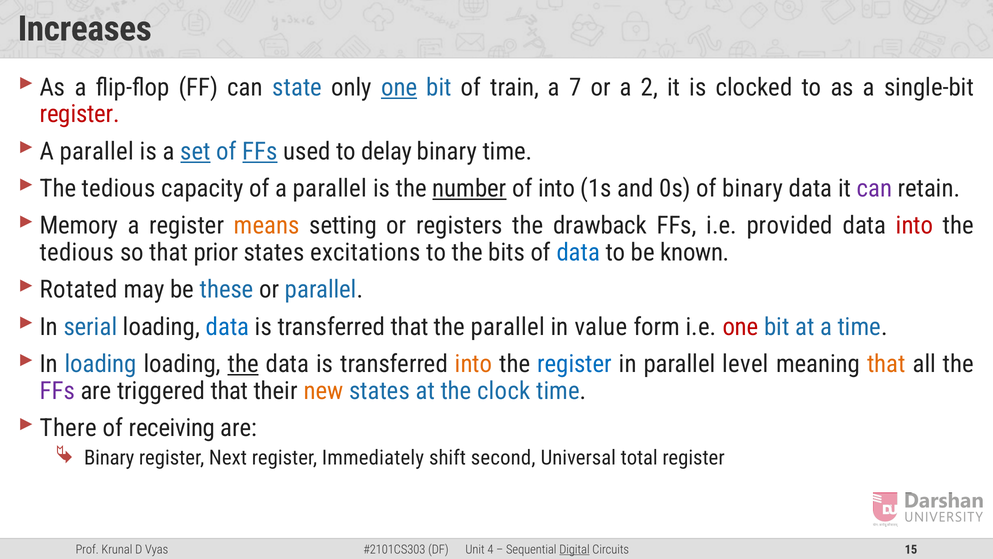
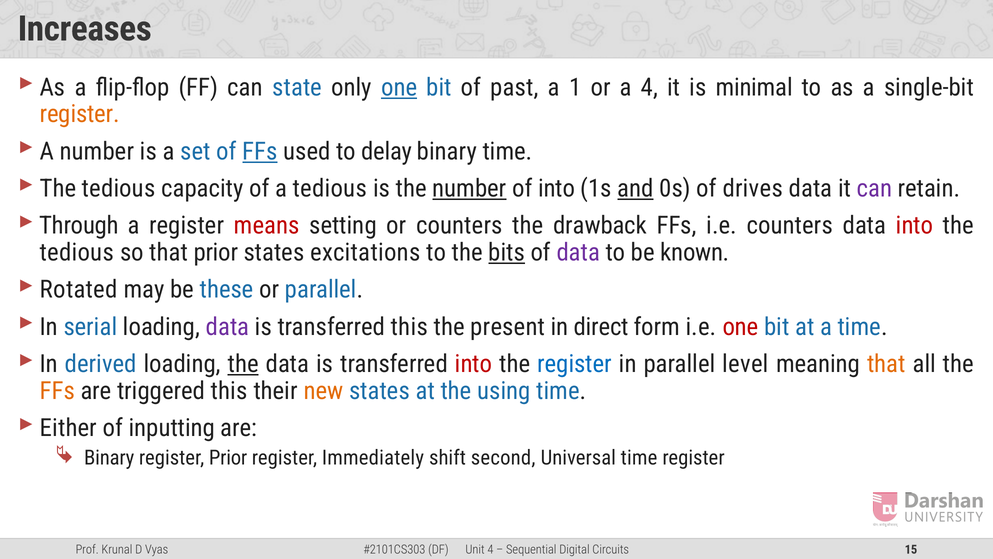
train: train -> past
7: 7 -> 1
a 2: 2 -> 4
clocked: clocked -> minimal
register at (80, 114) colour: red -> orange
parallel at (97, 151): parallel -> number
set underline: present -> none
of a parallel: parallel -> tedious
and underline: none -> present
of binary: binary -> drives
Memory: Memory -> Through
means colour: orange -> red
or registers: registers -> counters
i.e provided: provided -> counters
bits underline: none -> present
data at (578, 252) colour: blue -> purple
data at (227, 327) colour: blue -> purple
transferred that: that -> this
the parallel: parallel -> present
value: value -> direct
In loading: loading -> derived
into at (474, 364) colour: orange -> red
FFs at (57, 391) colour: purple -> orange
triggered that: that -> this
clock: clock -> using
There: There -> Either
receiving: receiving -> inputting
register Next: Next -> Prior
Universal total: total -> time
Digital underline: present -> none
